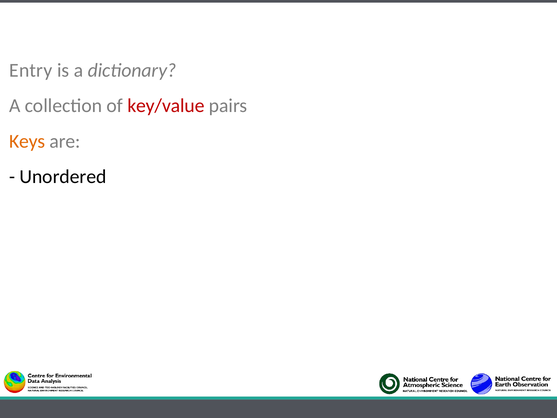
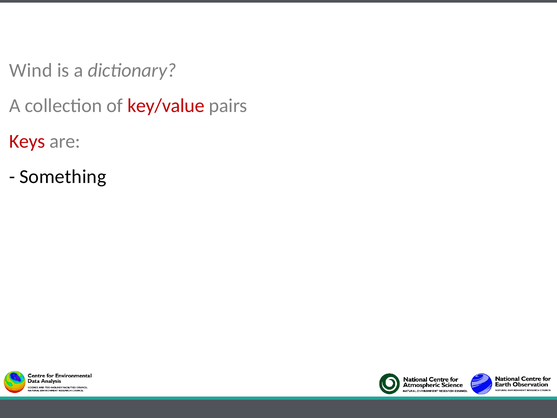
Entry: Entry -> Wind
Keys colour: orange -> red
Unordered: Unordered -> Something
